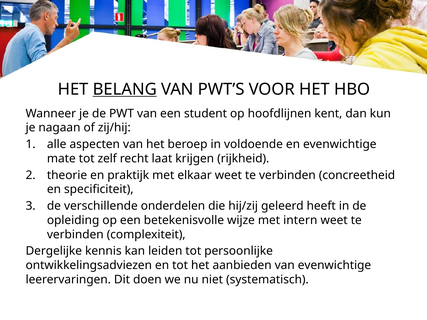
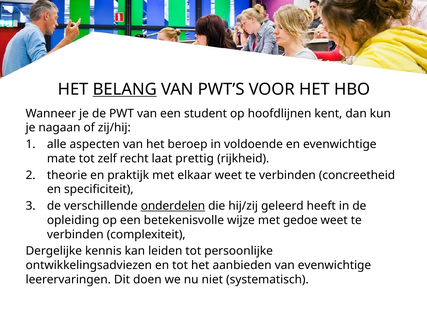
krijgen: krijgen -> prettig
onderdelen underline: none -> present
intern: intern -> gedoe
